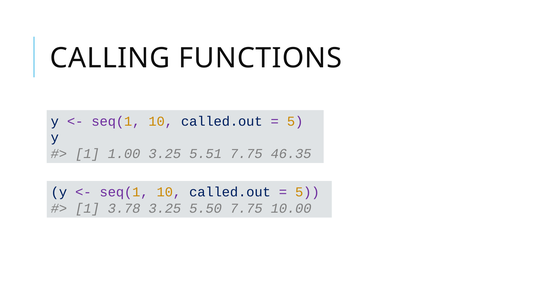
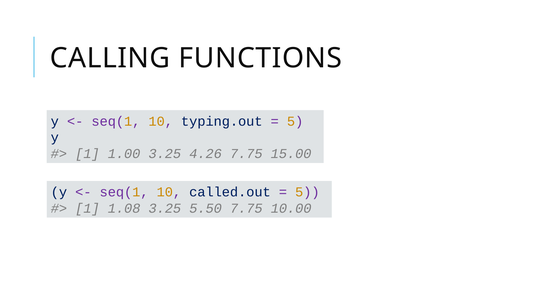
called.out at (222, 121): called.out -> typing.out
5.51: 5.51 -> 4.26
46.35: 46.35 -> 15.00
3.78: 3.78 -> 1.08
